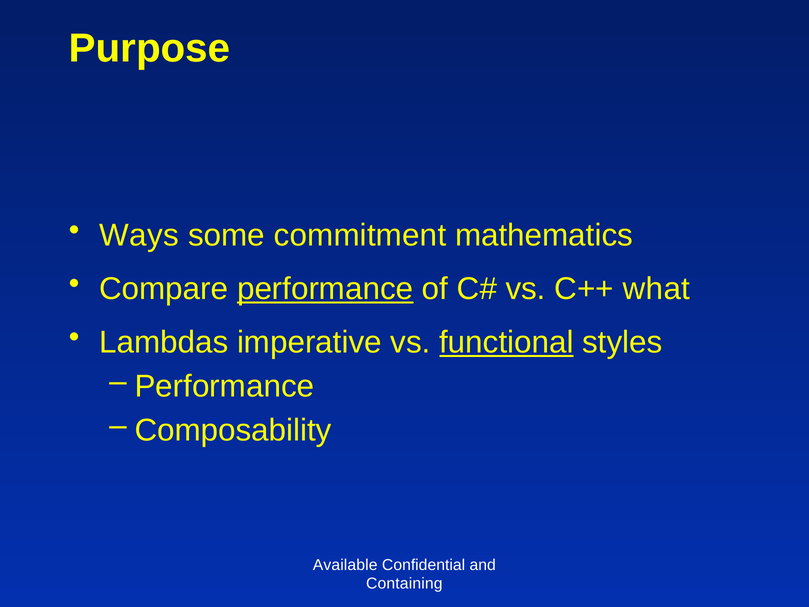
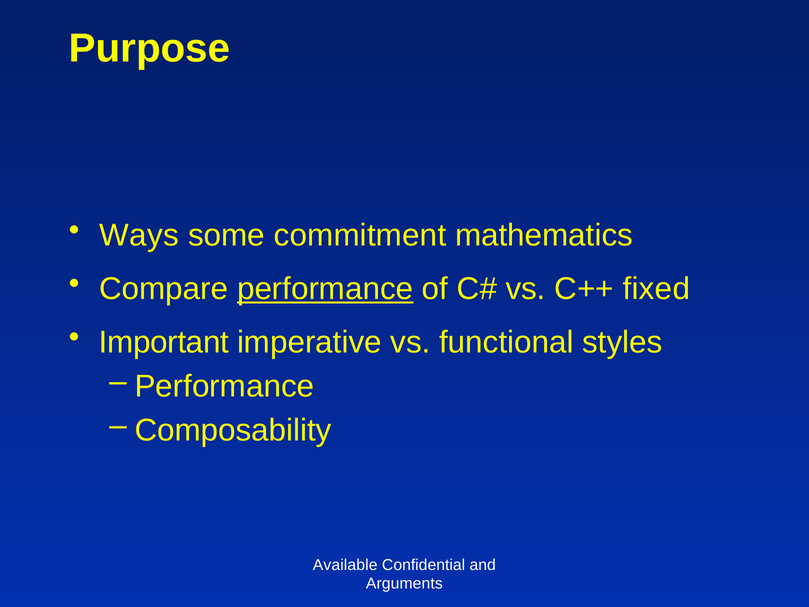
what: what -> fixed
Lambdas: Lambdas -> Important
functional underline: present -> none
Containing: Containing -> Arguments
